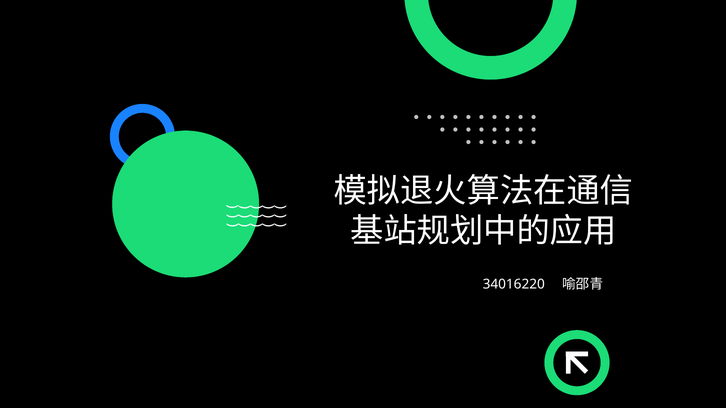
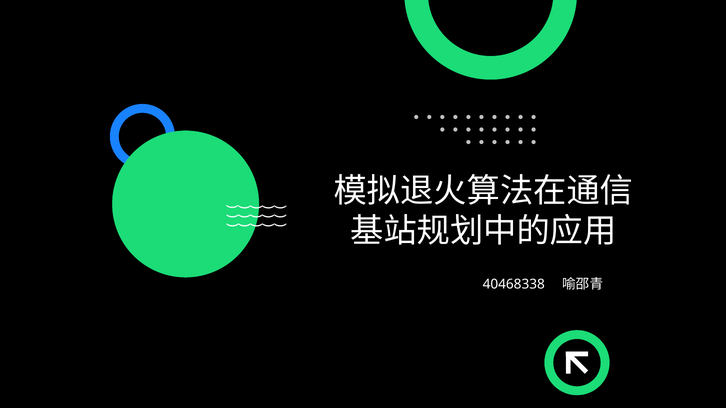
34016220: 34016220 -> 40468338
